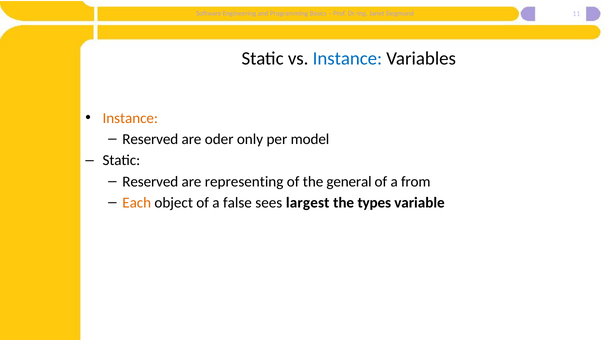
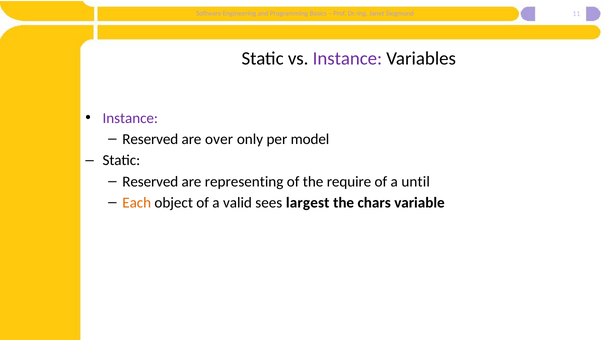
Instance at (347, 59) colour: blue -> purple
Instance at (130, 118) colour: orange -> purple
oder: oder -> over
general: general -> require
from: from -> until
false: false -> valid
types: types -> chars
